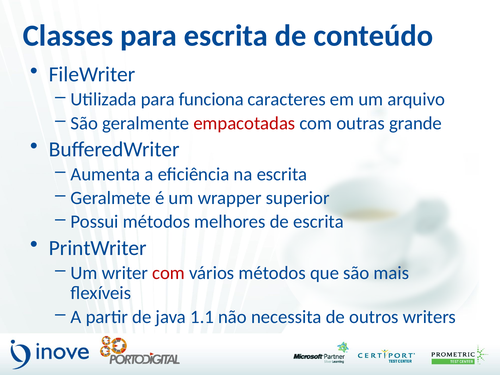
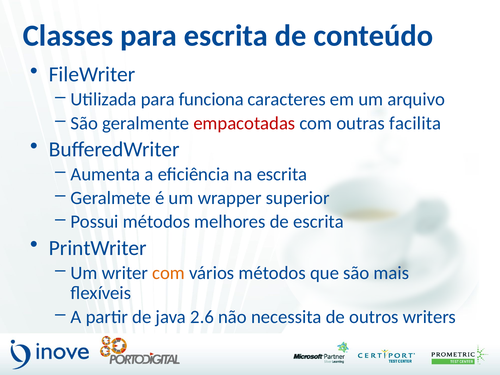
grande: grande -> facilita
com at (169, 273) colour: red -> orange
1.1: 1.1 -> 2.6
